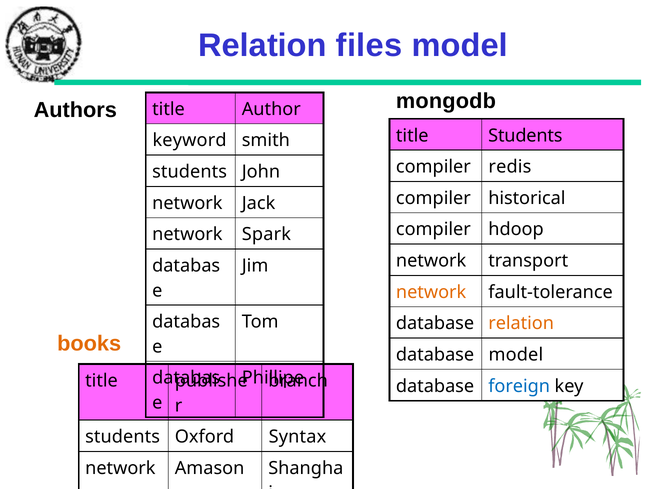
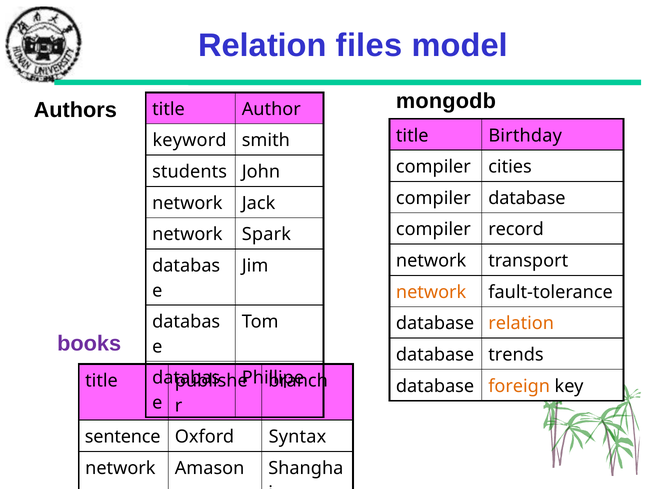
title Students: Students -> Birthday
redis: redis -> cities
compiler historical: historical -> database
hdoop: hdoop -> record
books colour: orange -> purple
database model: model -> trends
foreign colour: blue -> orange
students at (123, 437): students -> sentence
